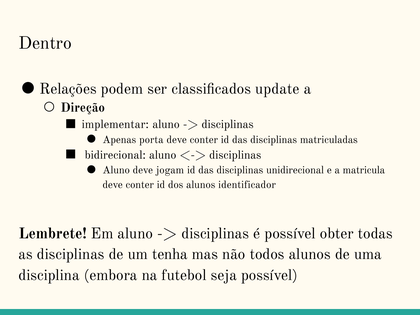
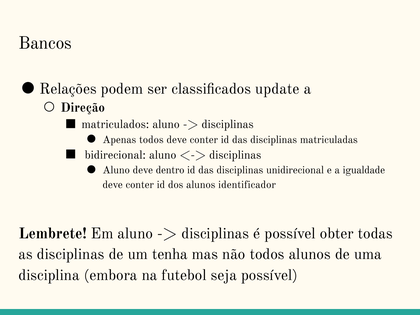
Dentro: Dentro -> Bancos
implementar: implementar -> matriculados
Apenas porta: porta -> todos
jogam: jogam -> dentro
matricula: matricula -> igualdade
